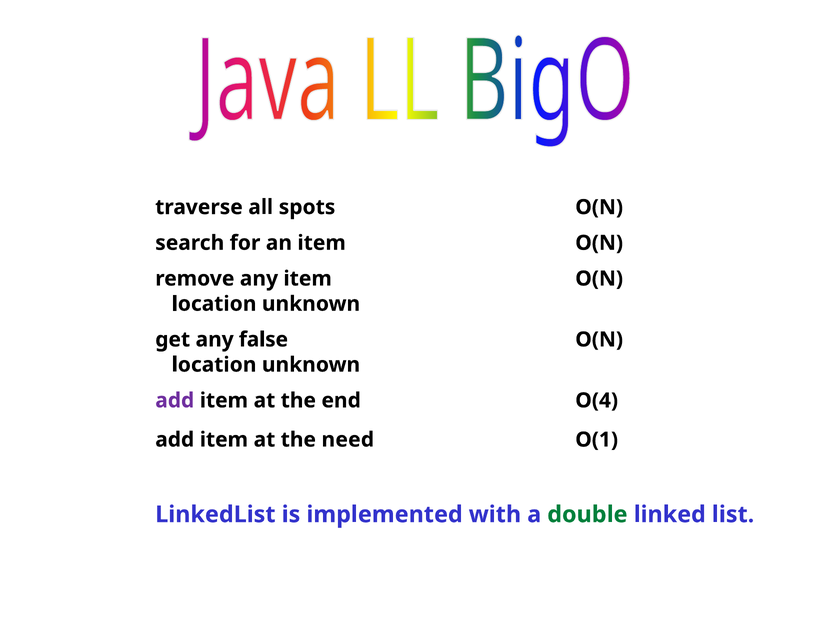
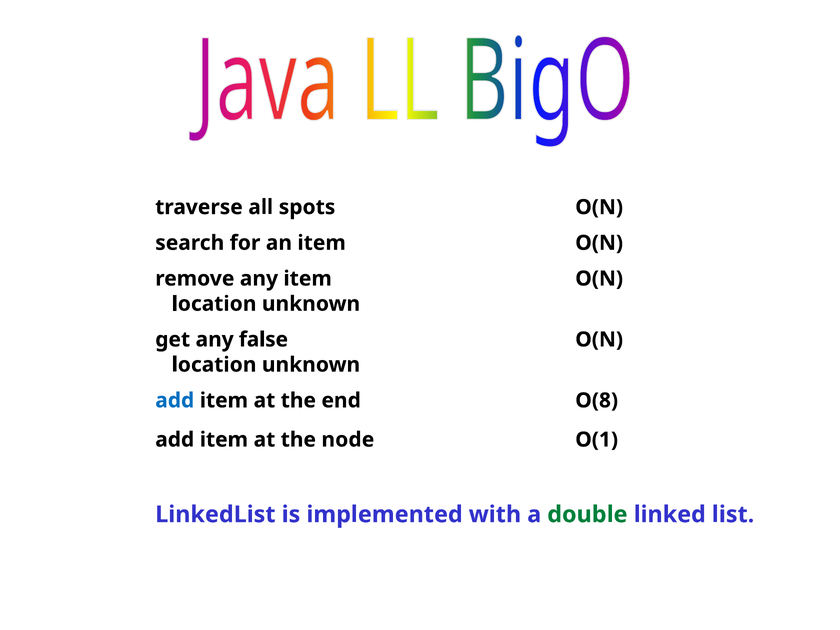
add at (175, 400) colour: purple -> blue
O(4: O(4 -> O(8
need: need -> node
